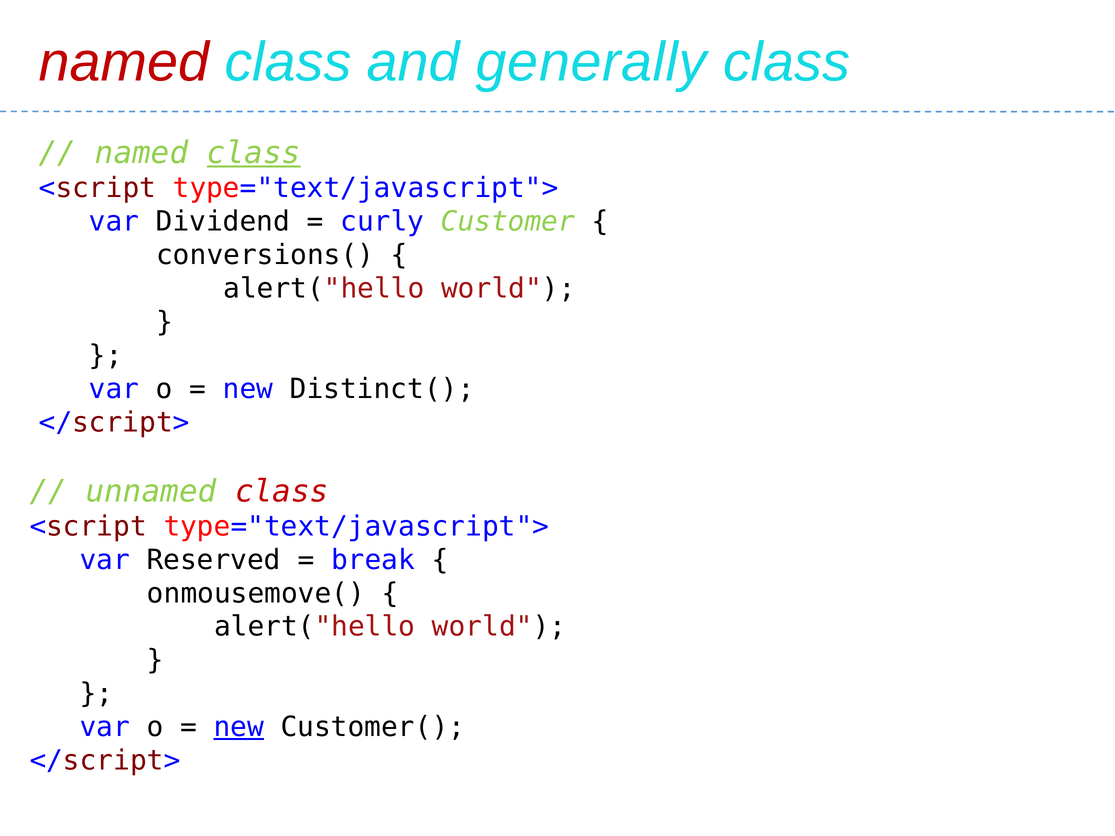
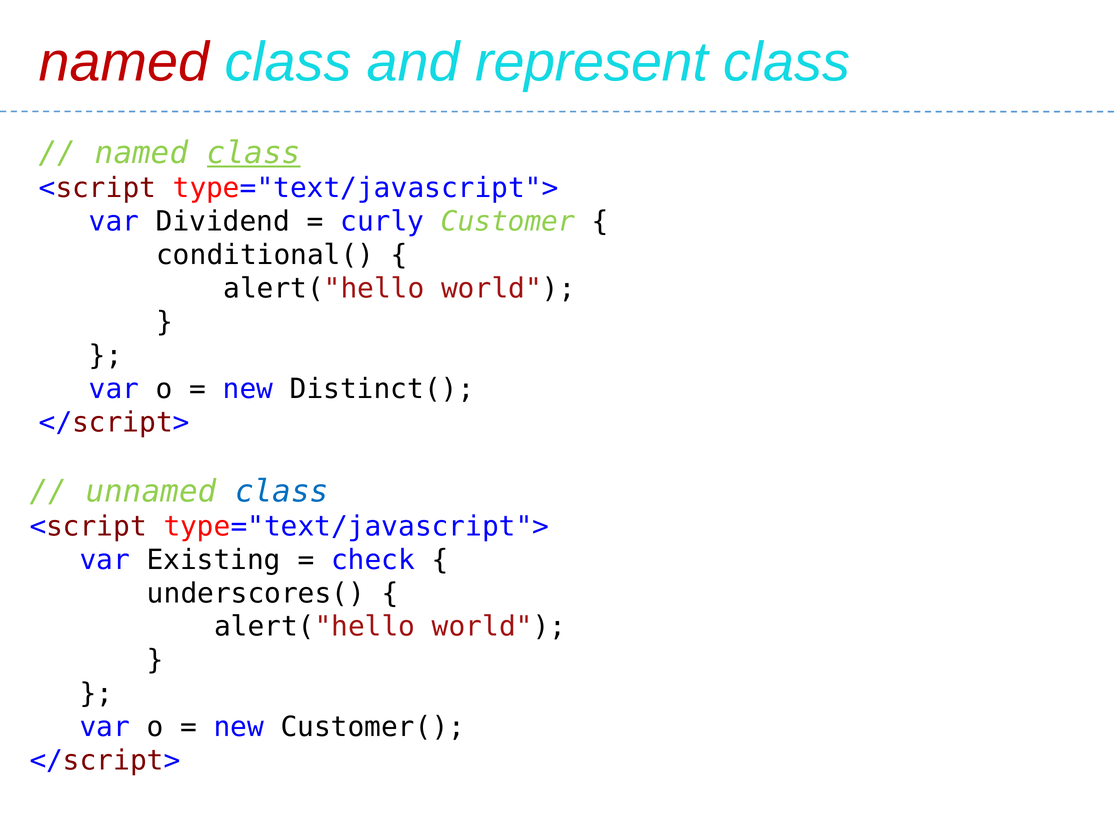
generally: generally -> represent
conversions(: conversions( -> conditional(
class at (282, 492) colour: red -> blue
Reserved: Reserved -> Existing
break: break -> check
onmousemove(: onmousemove( -> underscores(
new at (239, 727) underline: present -> none
